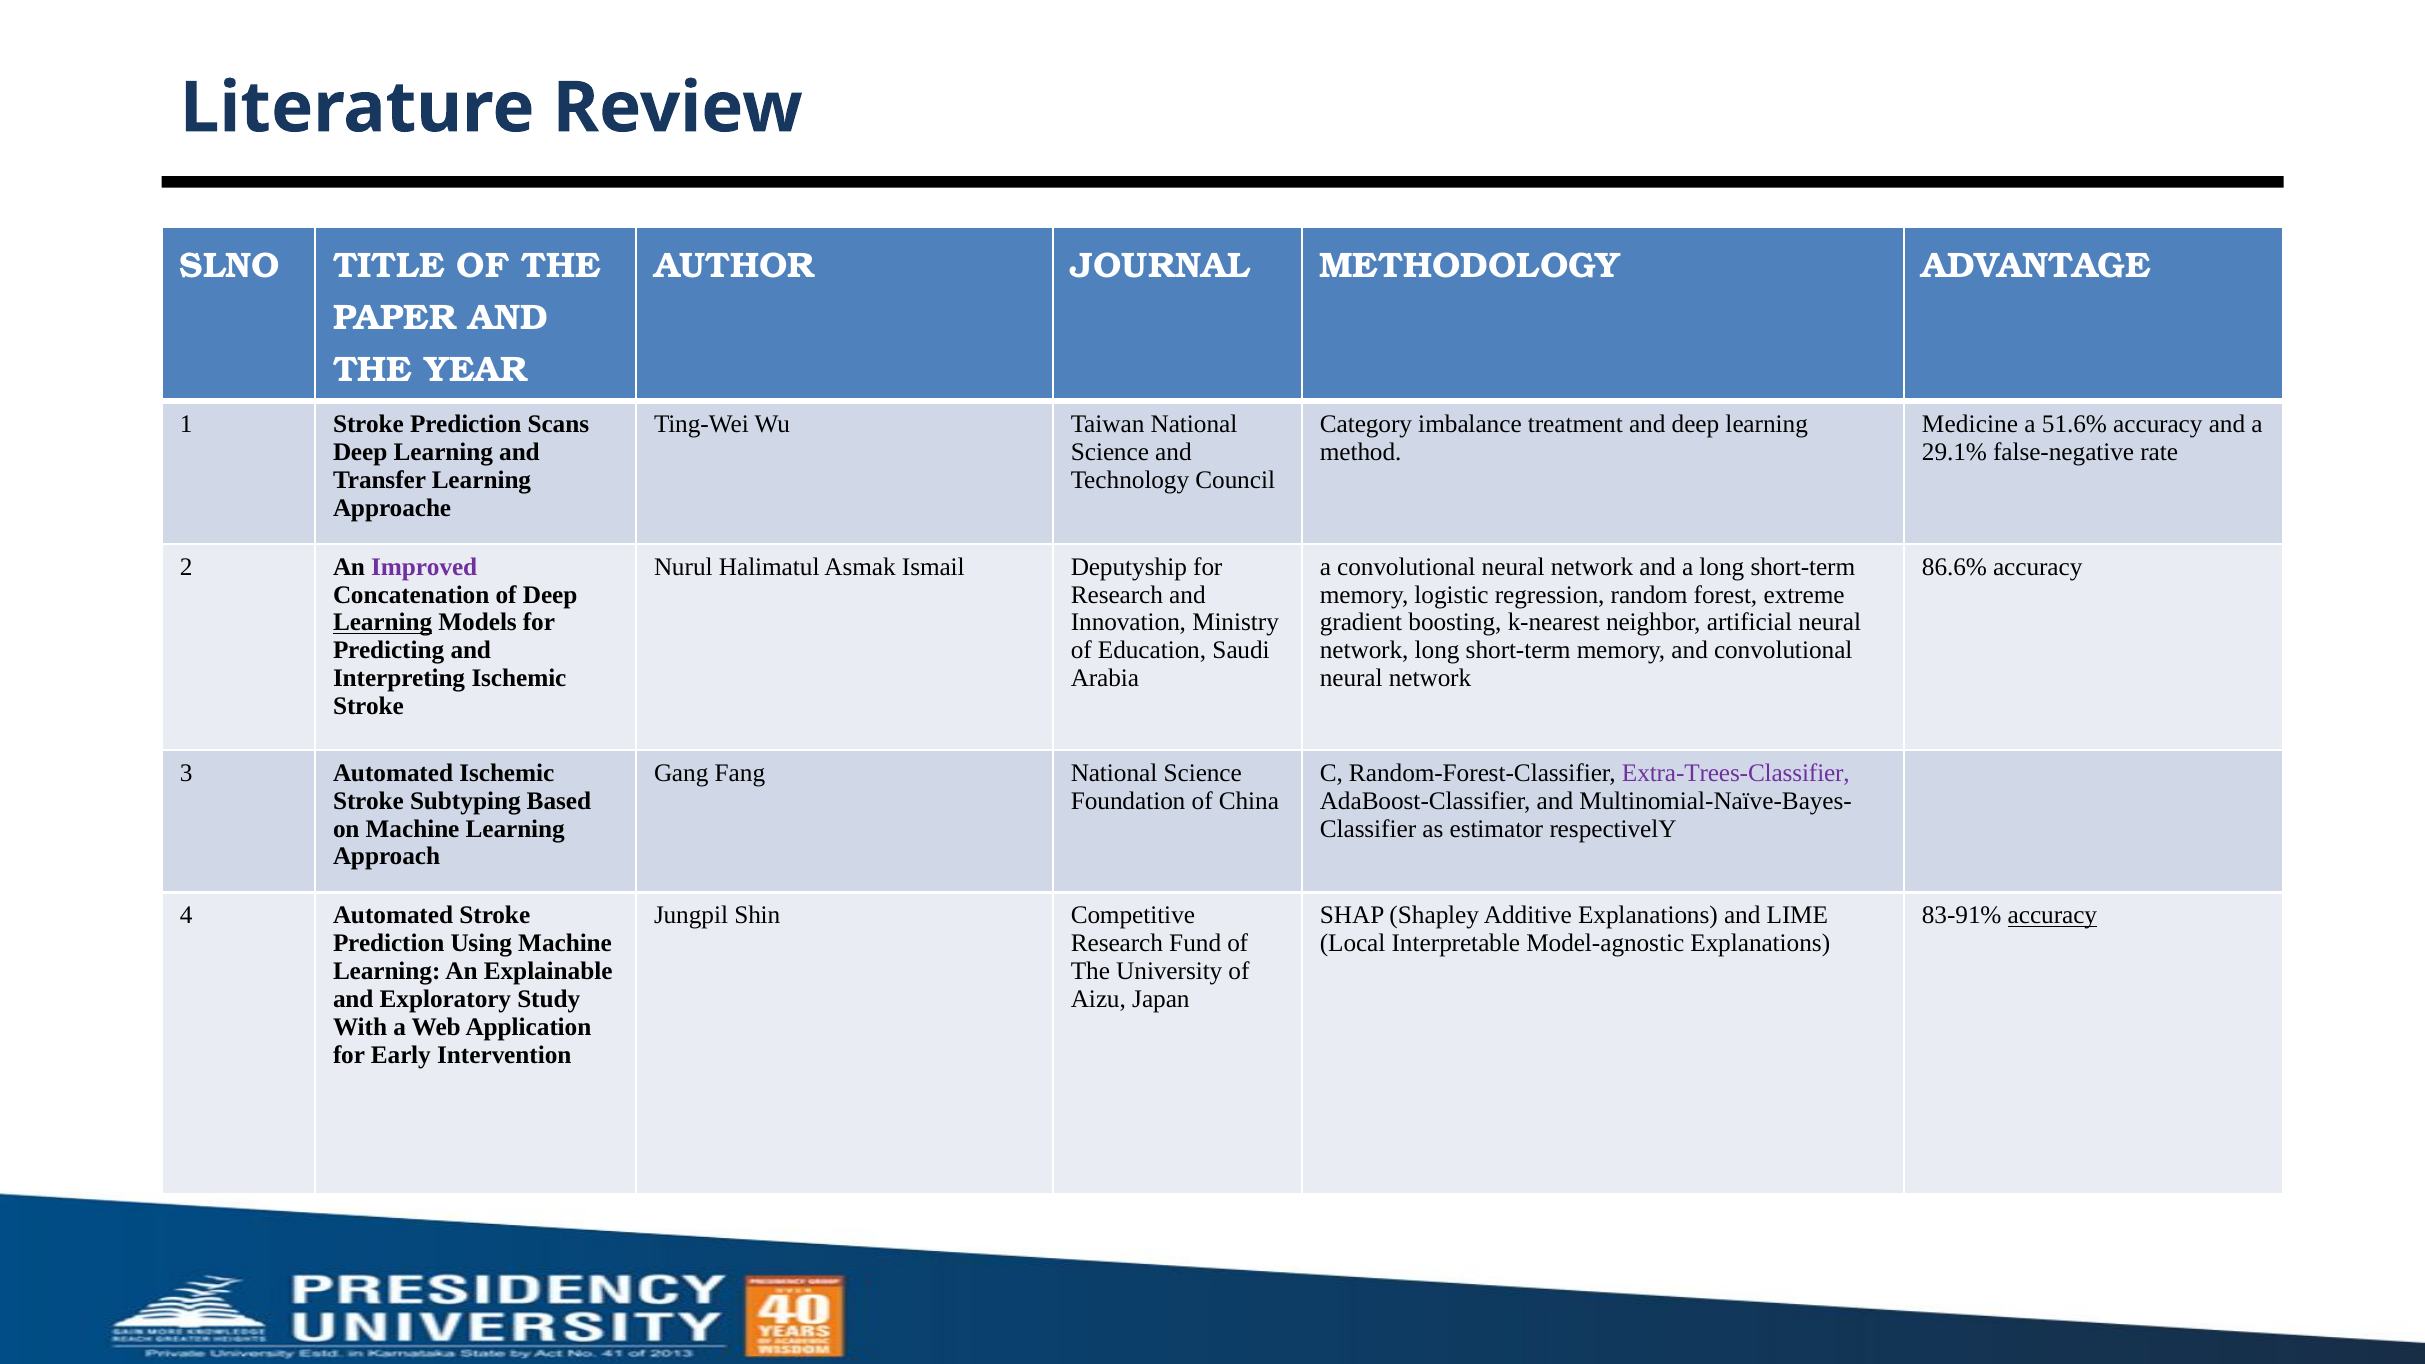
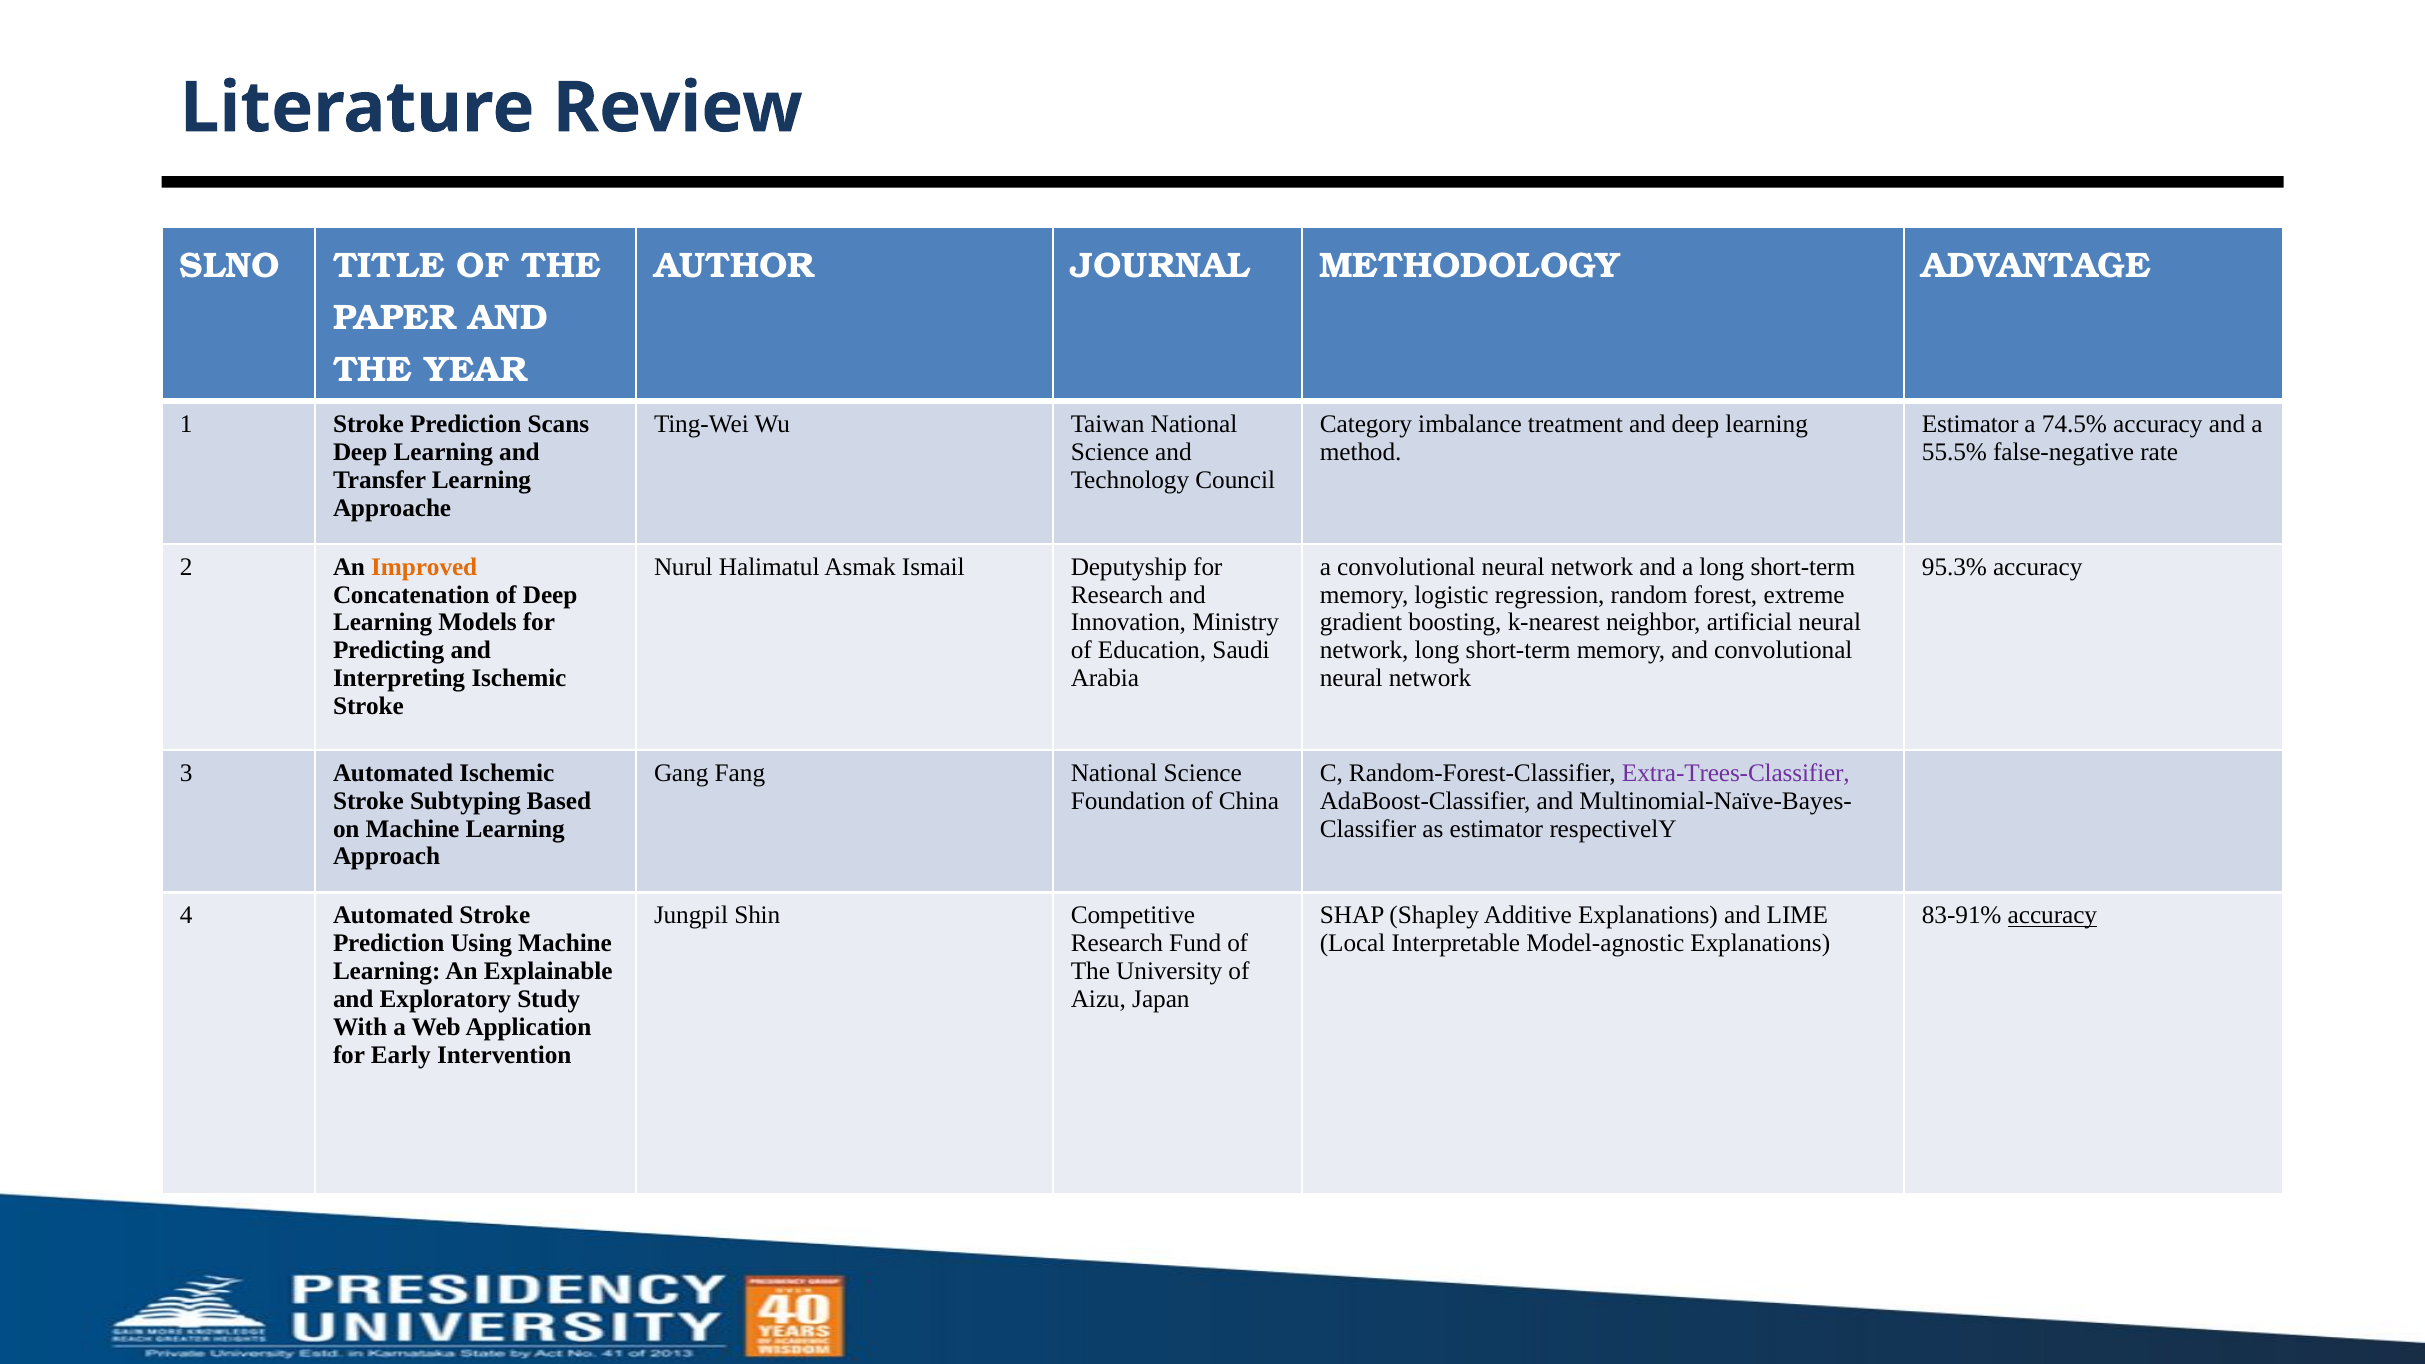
Medicine at (1970, 424): Medicine -> Estimator
51.6%: 51.6% -> 74.5%
29.1%: 29.1% -> 55.5%
Improved colour: purple -> orange
86.6%: 86.6% -> 95.3%
Learning at (383, 623) underline: present -> none
